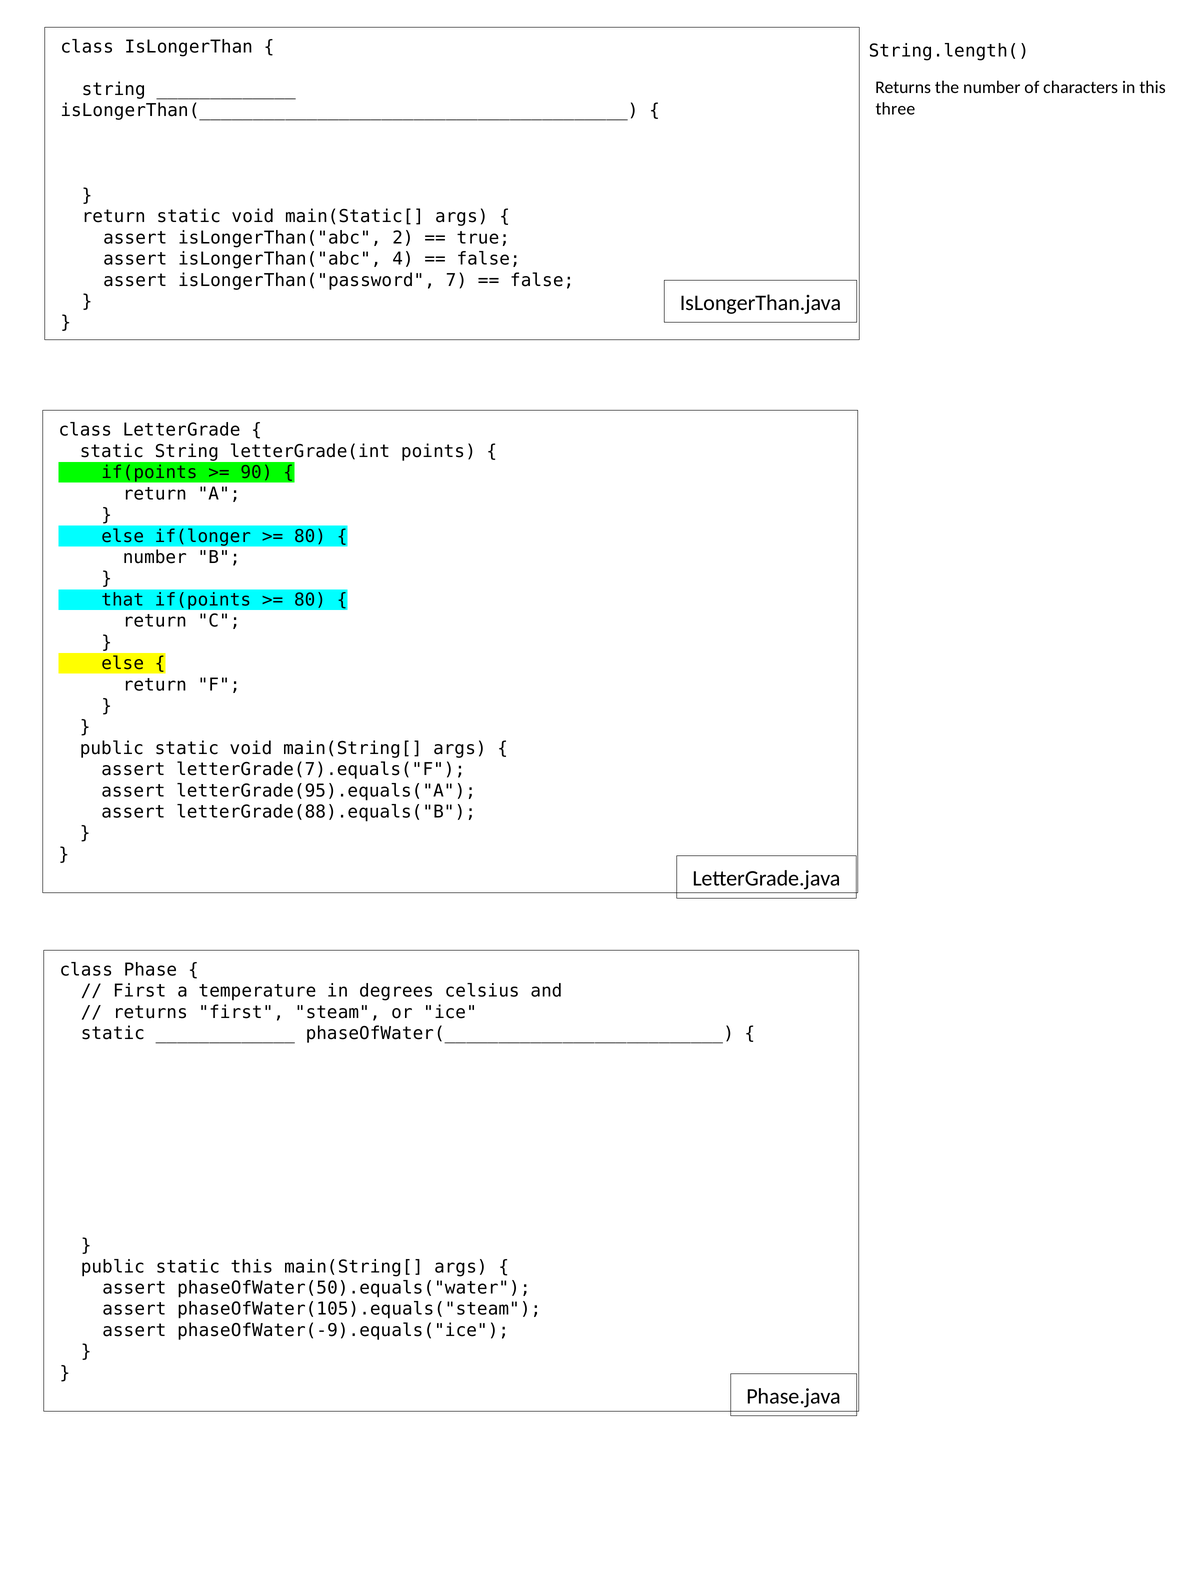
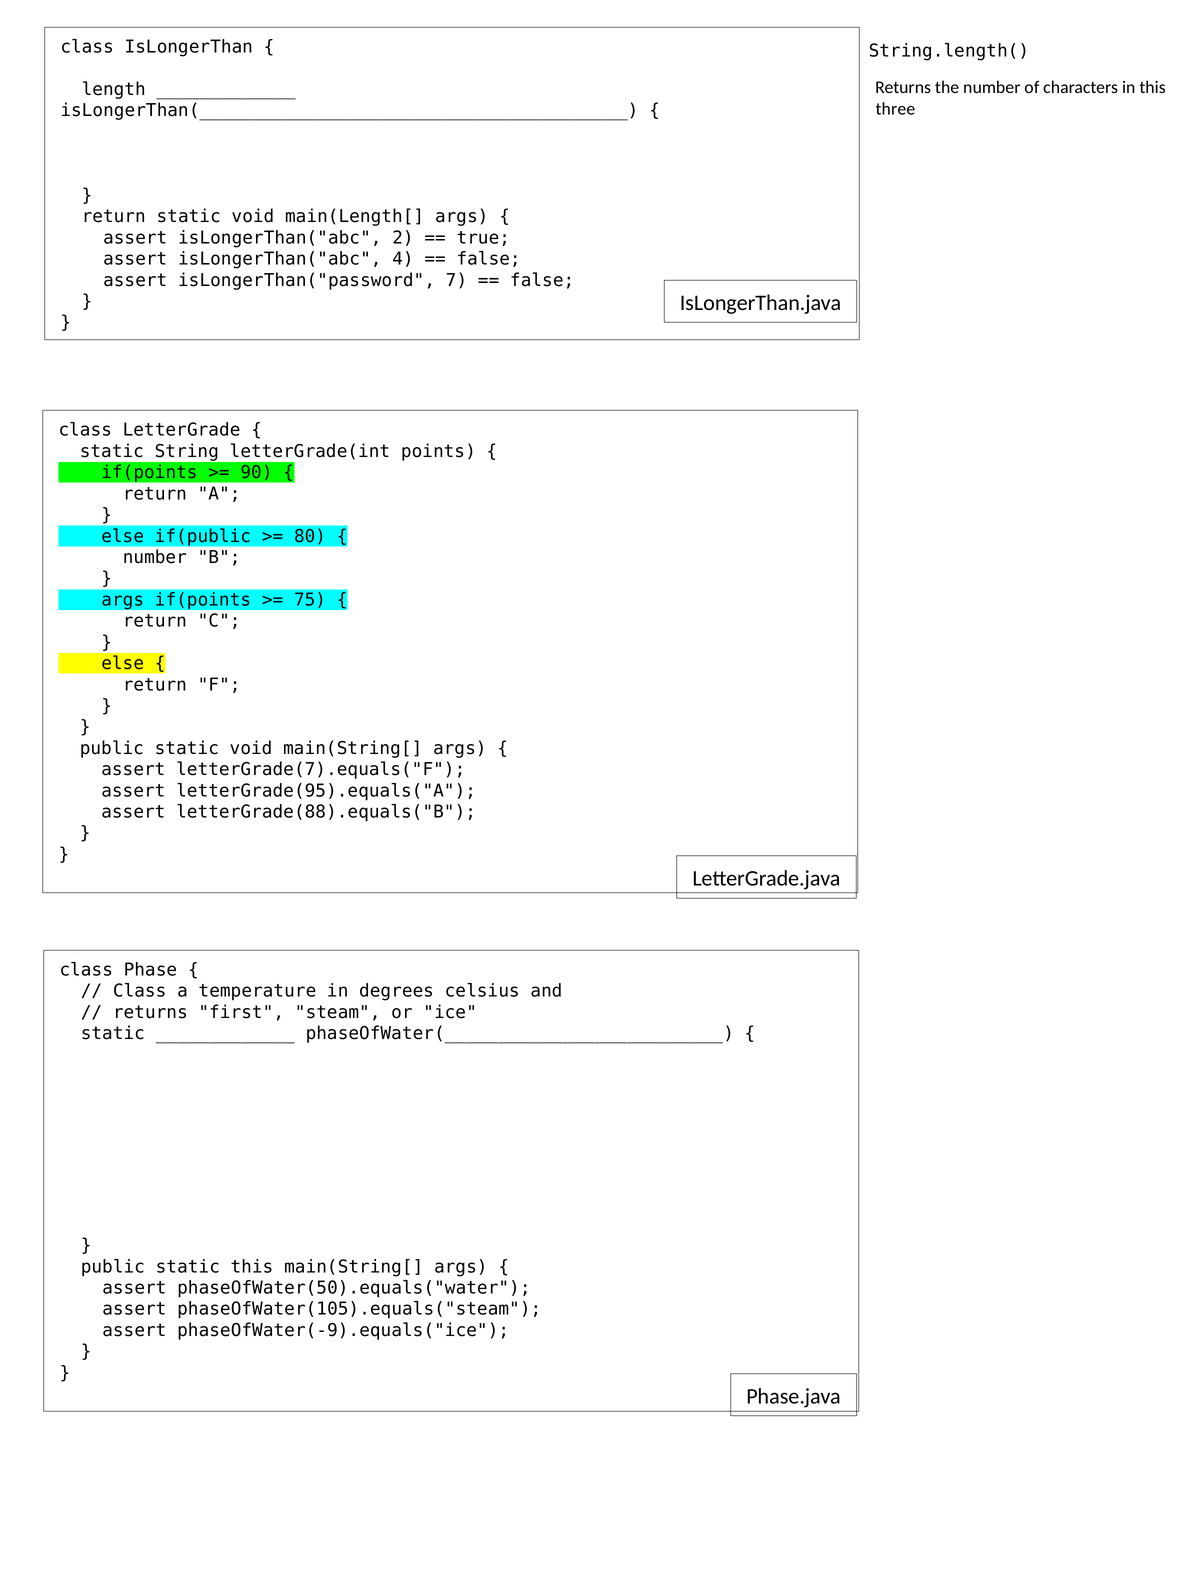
string at (114, 89): string -> length
main(Static[: main(Static[ -> main(Length[
if(longer: if(longer -> if(public
that at (123, 600): that -> args
80 at (310, 600): 80 -> 75
First at (140, 991): First -> Class
